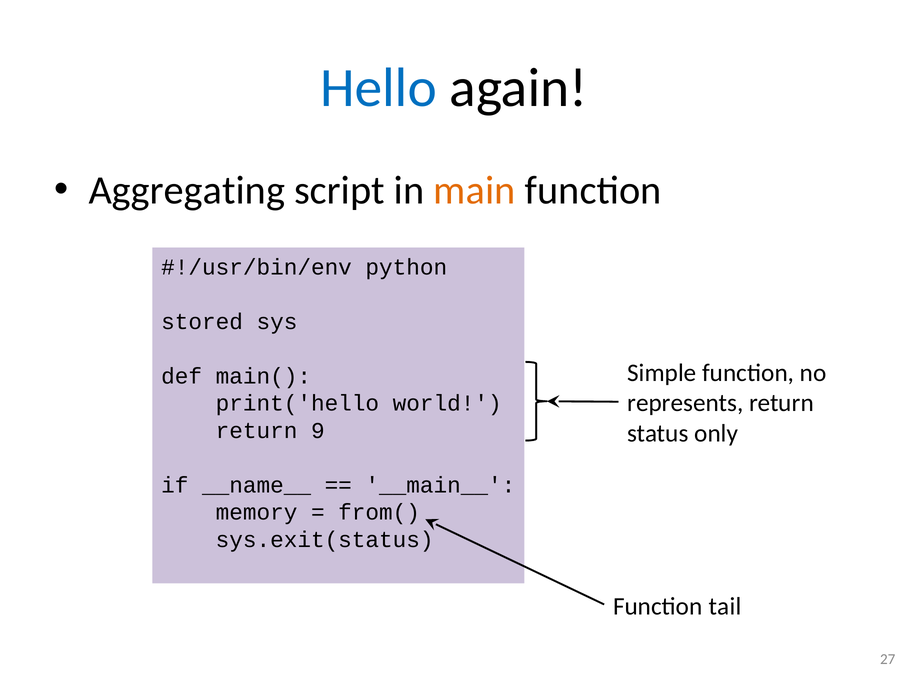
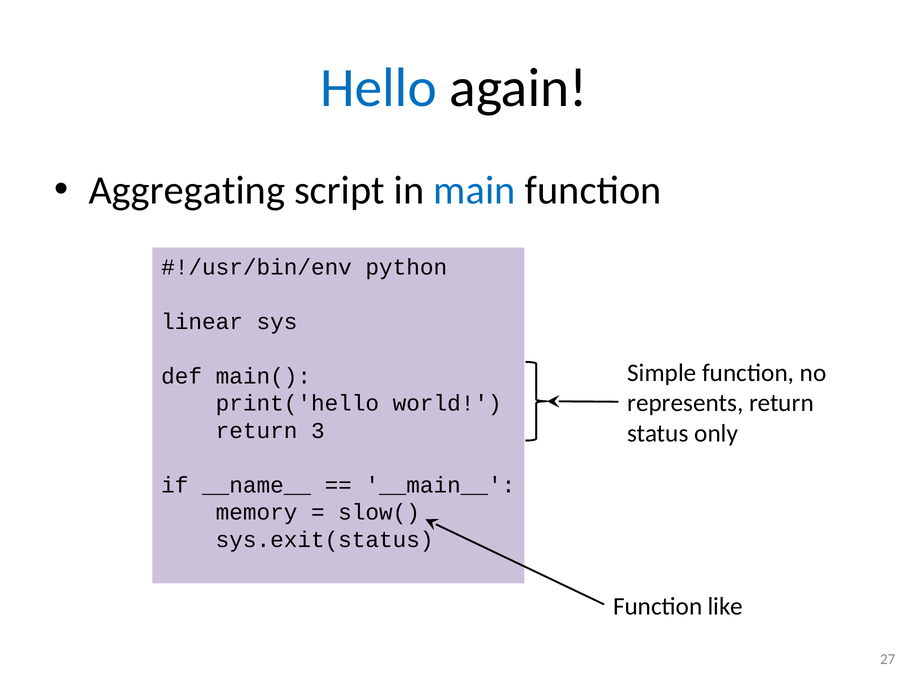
main colour: orange -> blue
stored: stored -> linear
9: 9 -> 3
from(: from( -> slow(
tail: tail -> like
